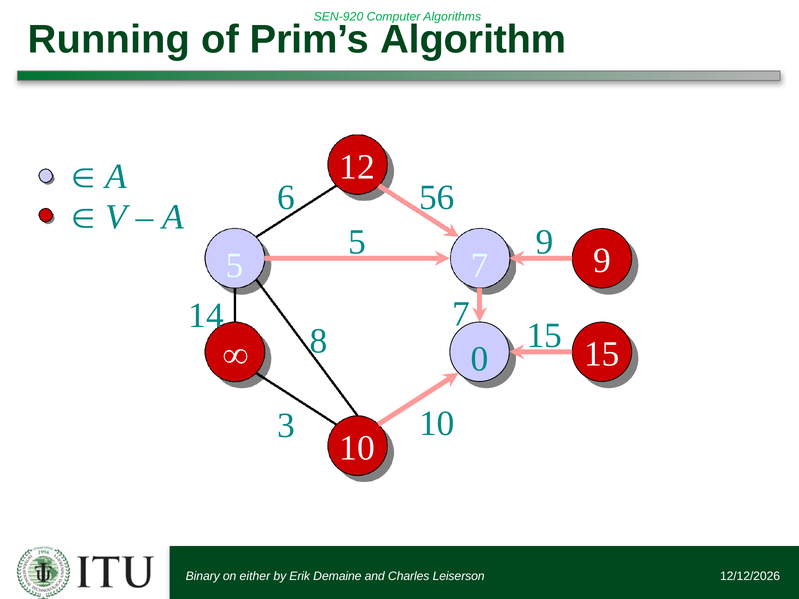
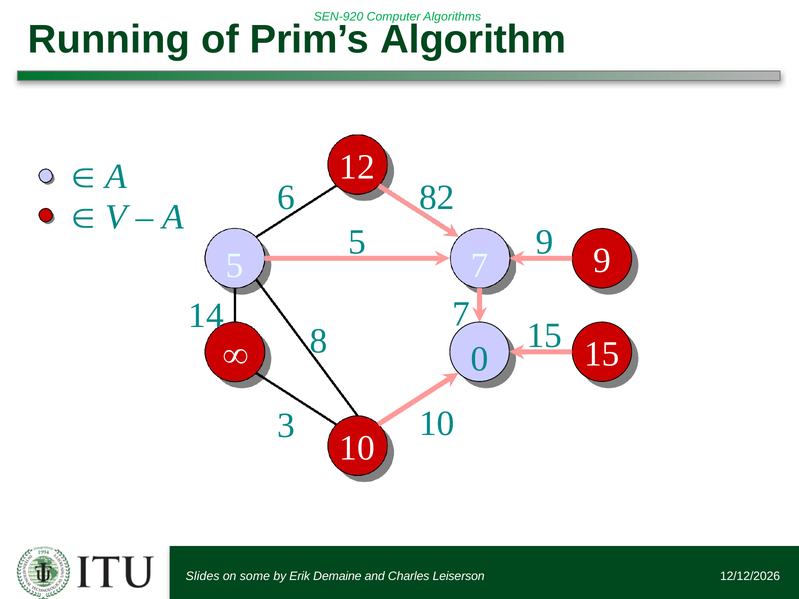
56: 56 -> 82
Binary: Binary -> Slides
either: either -> some
